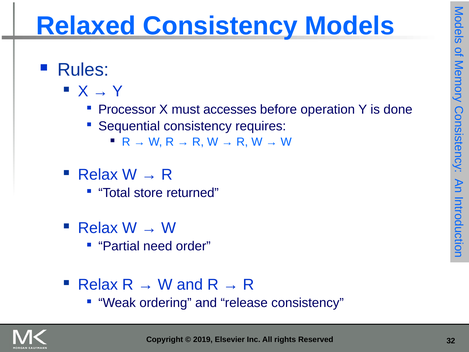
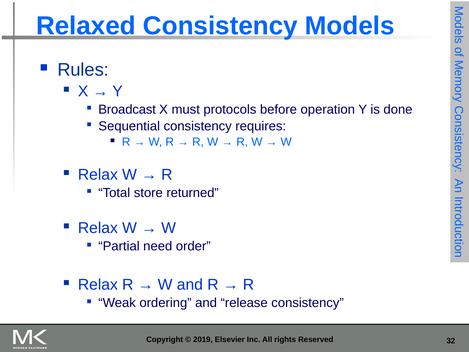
Processor: Processor -> Broadcast
accesses: accesses -> protocols
